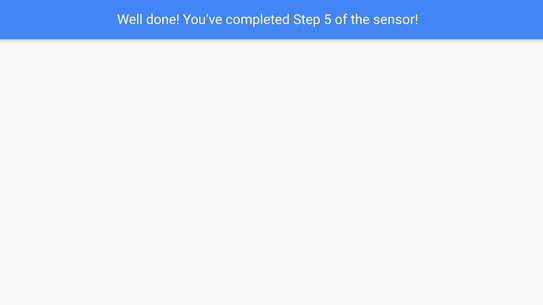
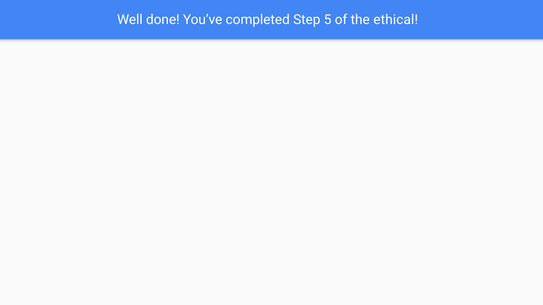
sensor: sensor -> ethical
